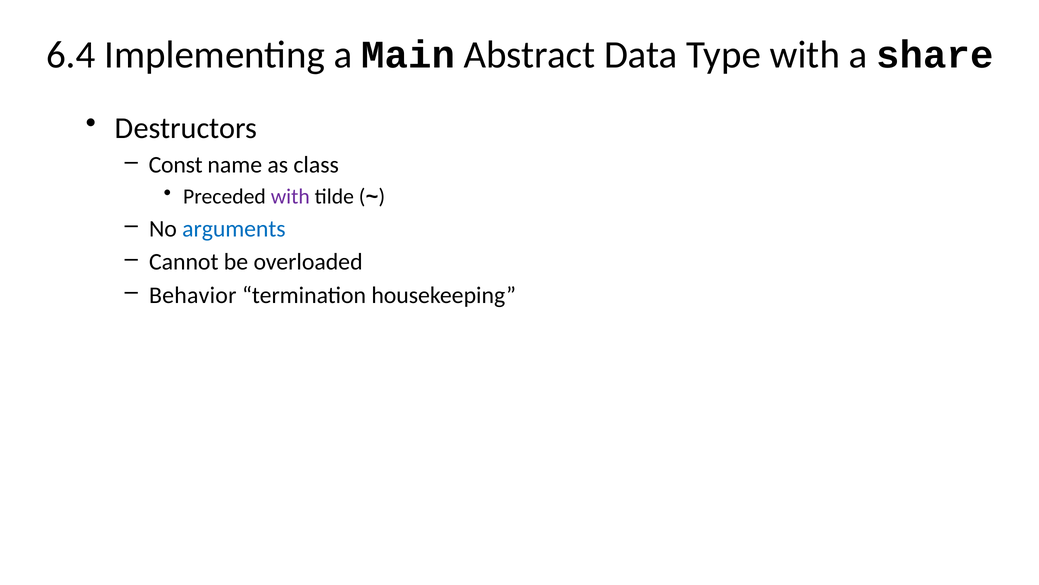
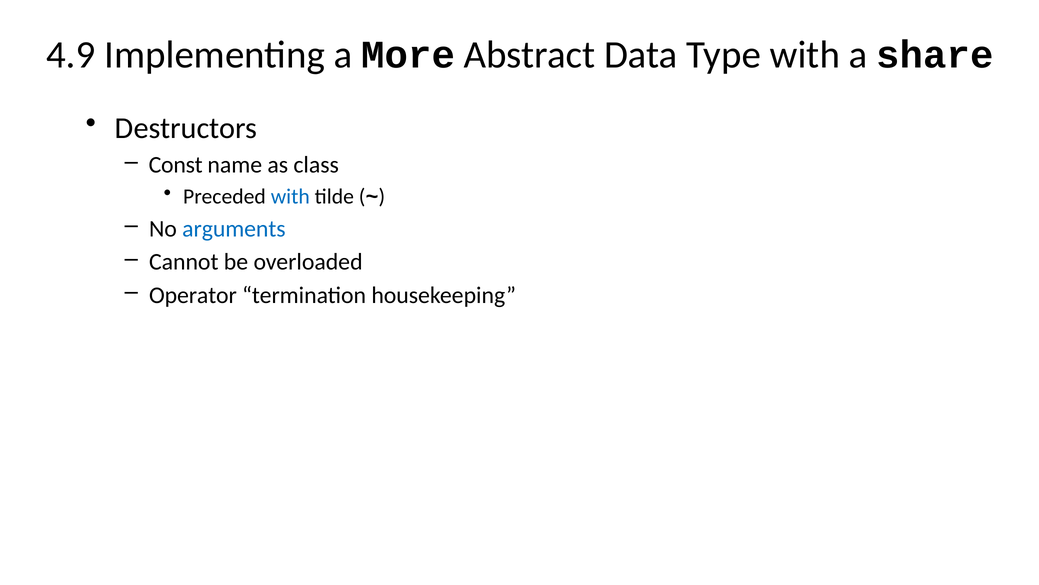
6.4: 6.4 -> 4.9
Main: Main -> More
with at (290, 196) colour: purple -> blue
Behavior: Behavior -> Operator
